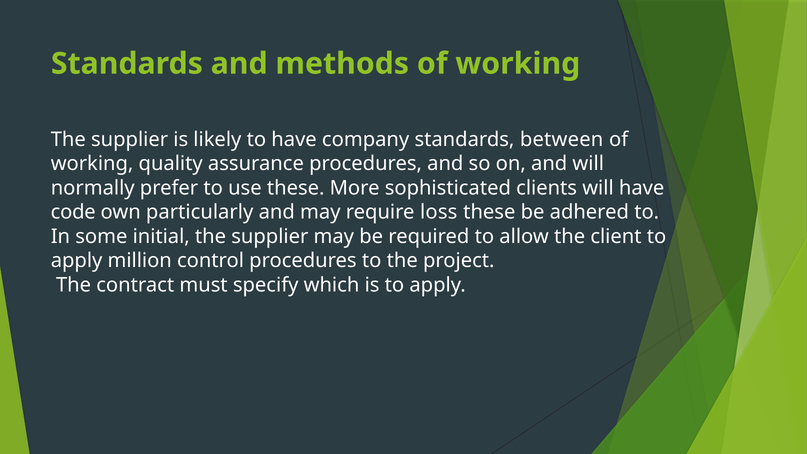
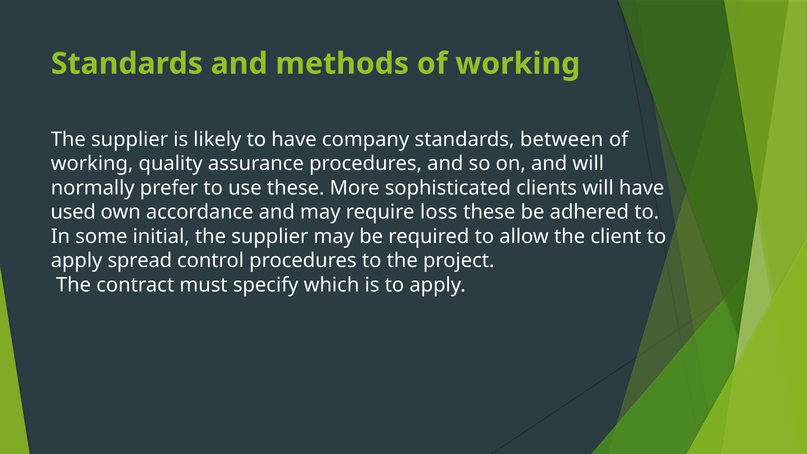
code: code -> used
particularly: particularly -> accordance
million: million -> spread
